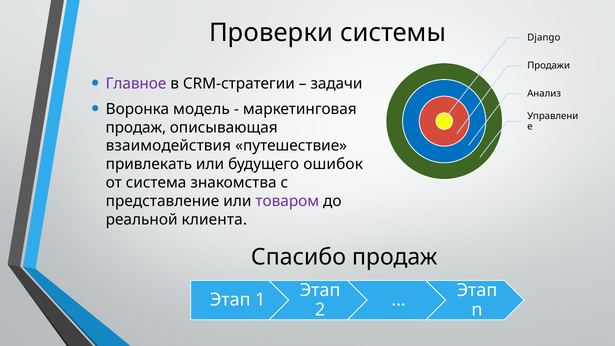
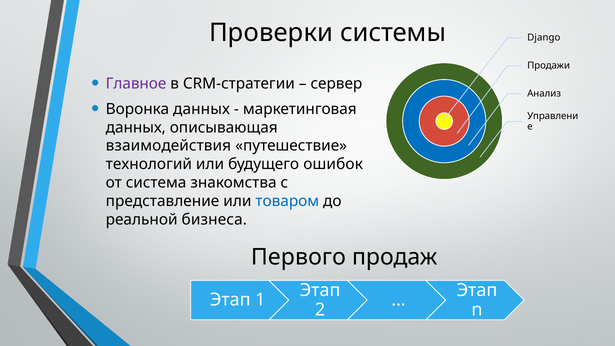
задачи: задачи -> сервер
Воронка модель: модель -> данных
продаж at (136, 127): продаж -> данных
привлекать: привлекать -> технологий
товаром colour: purple -> blue
клиента: клиента -> бизнеса
Спасибо: Спасибо -> Первого
